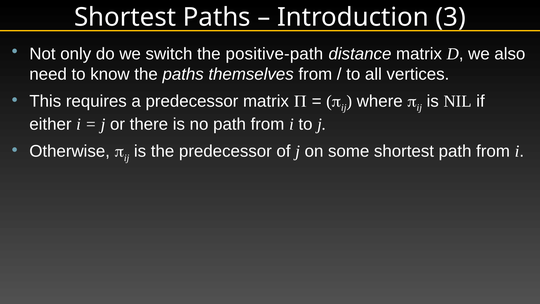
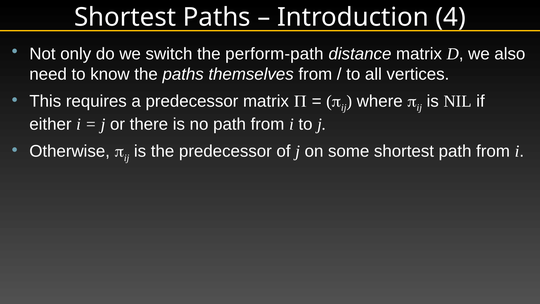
3: 3 -> 4
positive-path: positive-path -> perform-path
